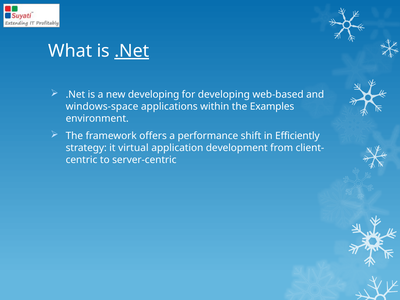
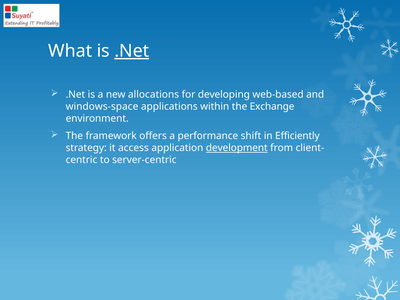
new developing: developing -> allocations
Examples: Examples -> Exchange
virtual: virtual -> access
development underline: none -> present
